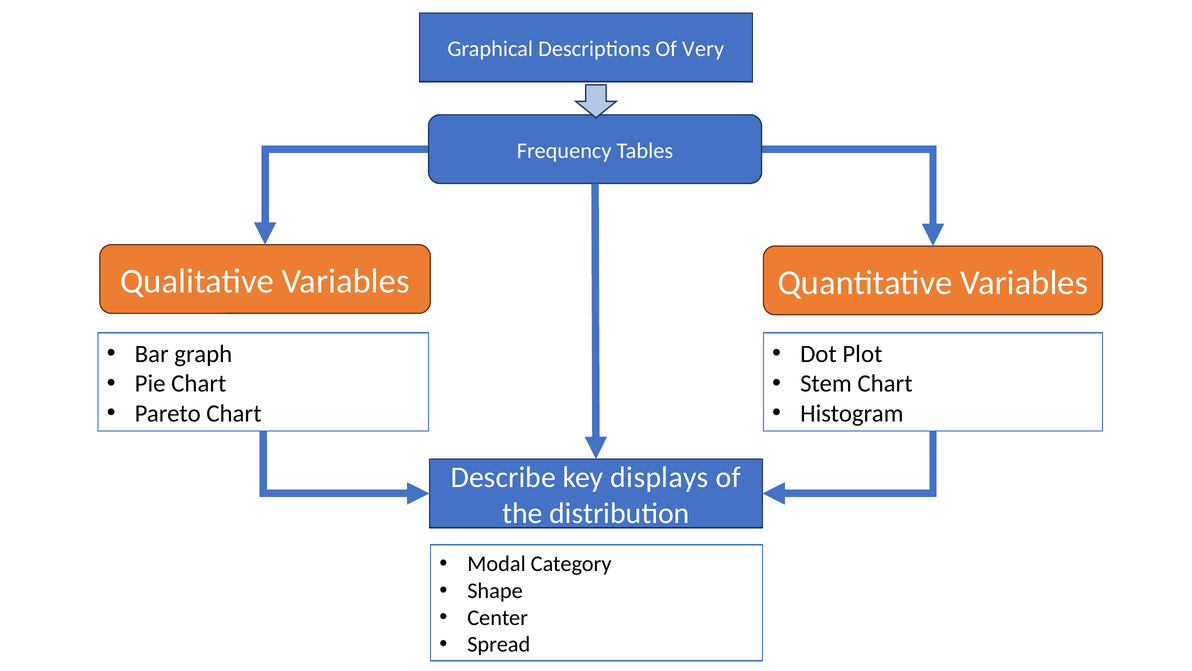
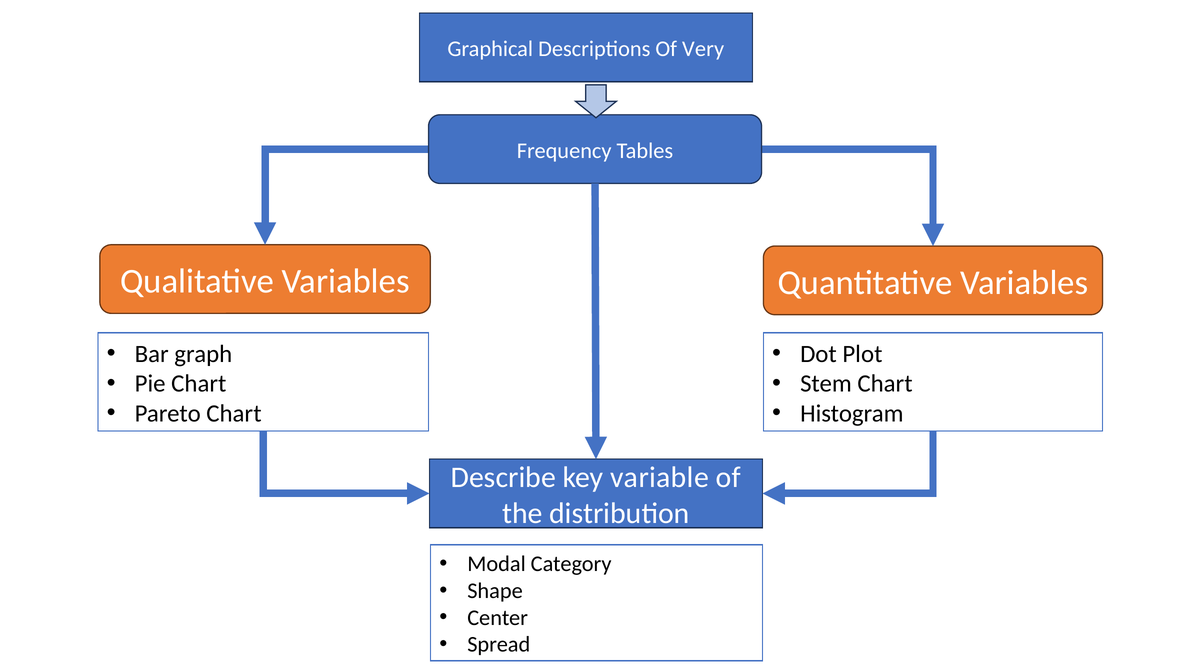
displays: displays -> variable
